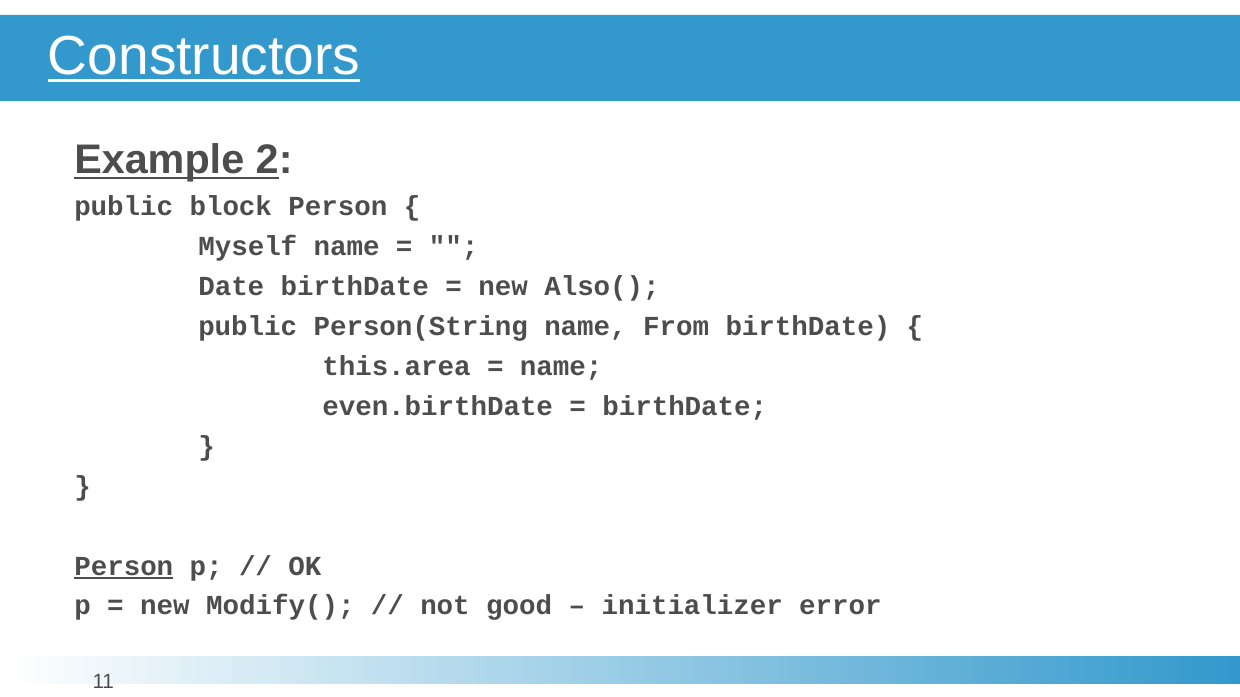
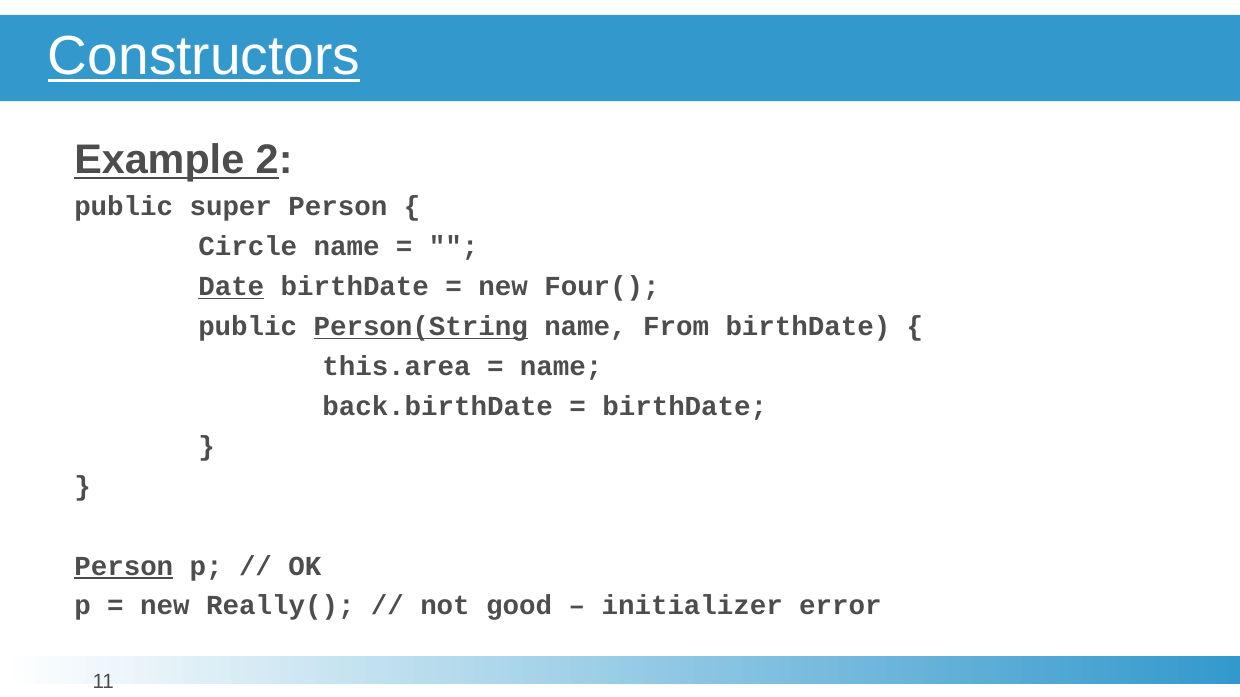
block: block -> super
Myself: Myself -> Circle
Date underline: none -> present
Also(: Also( -> Four(
Person(String underline: none -> present
even.birthDate: even.birthDate -> back.birthDate
Modify(: Modify( -> Really(
